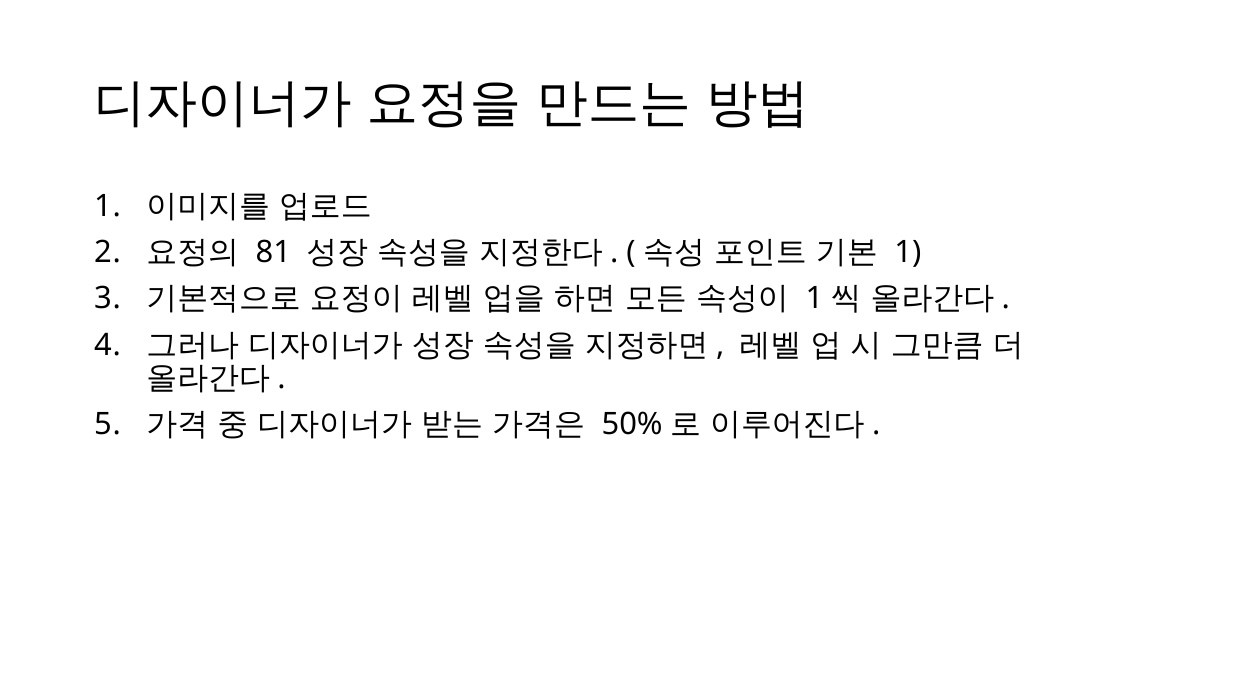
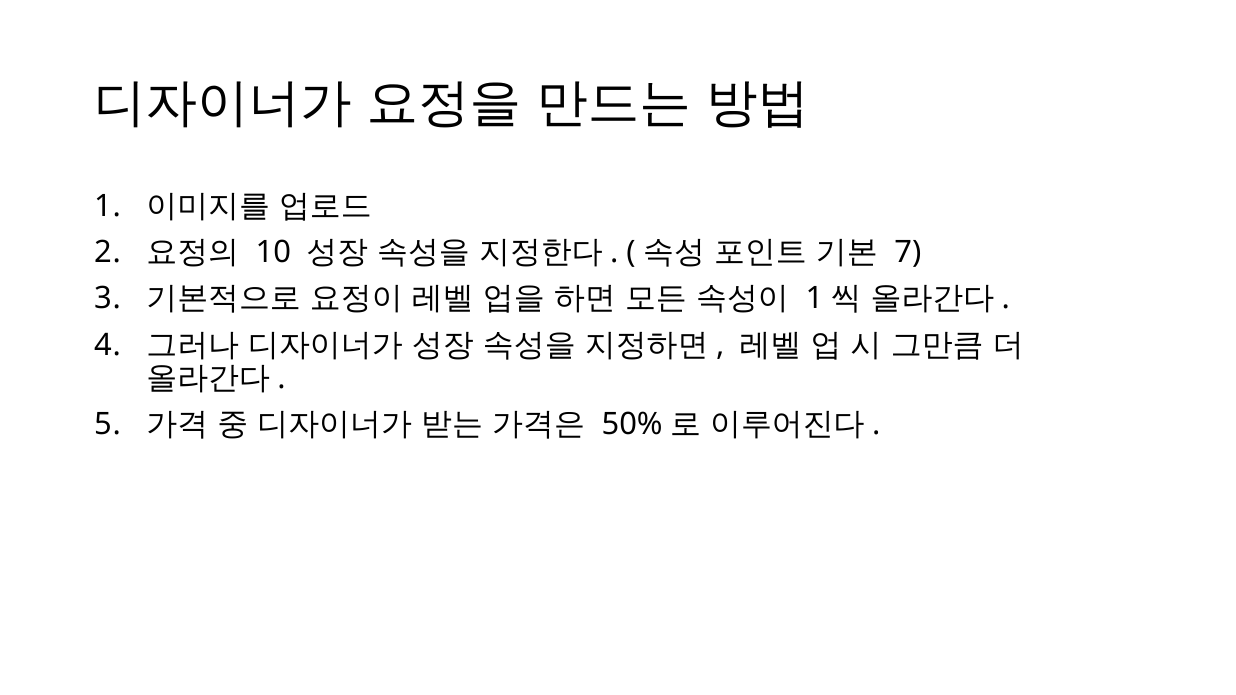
81: 81 -> 10
1 at (908, 252): 1 -> 7
